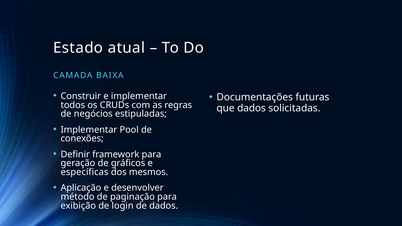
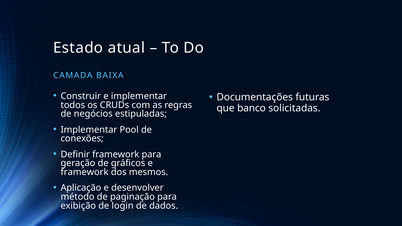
que dados: dados -> banco
específicas at (85, 172): específicas -> framework
